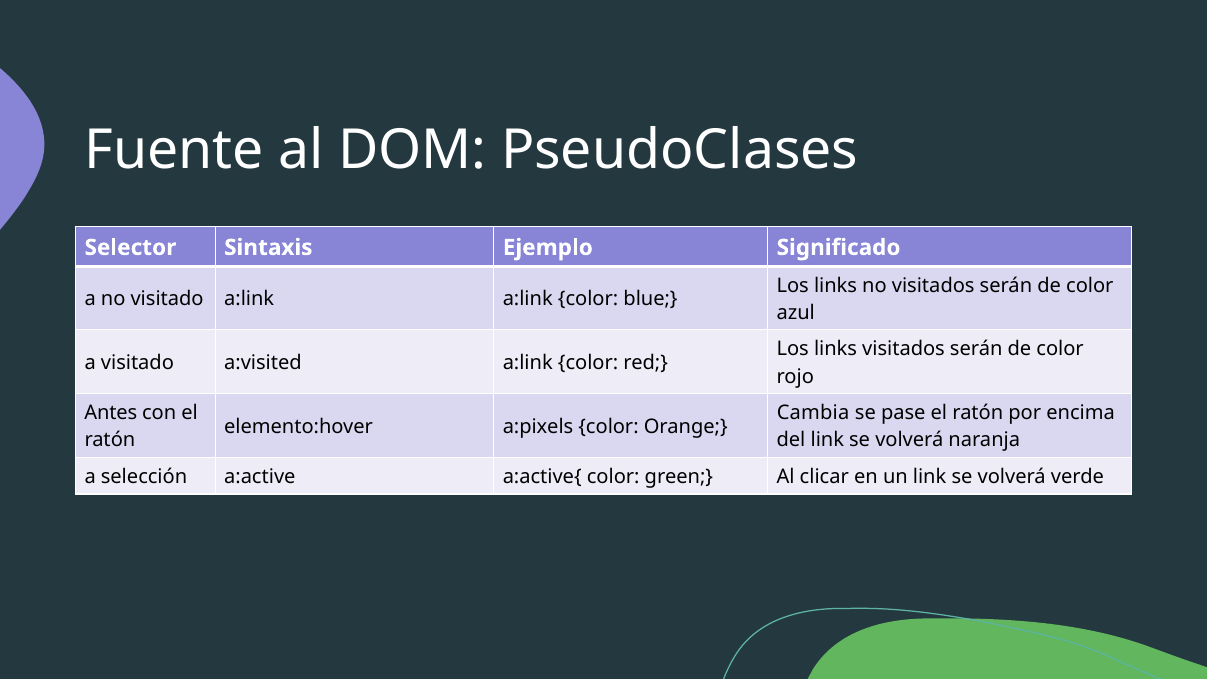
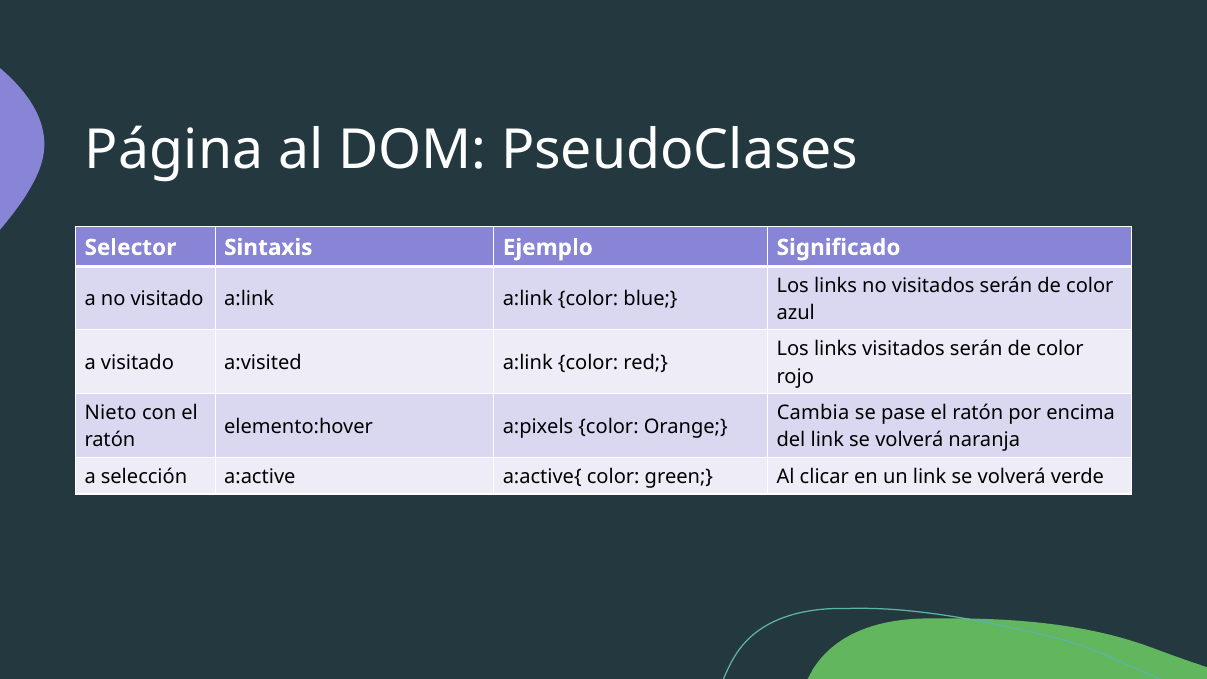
Fuente: Fuente -> Página
Antes: Antes -> Nieto
